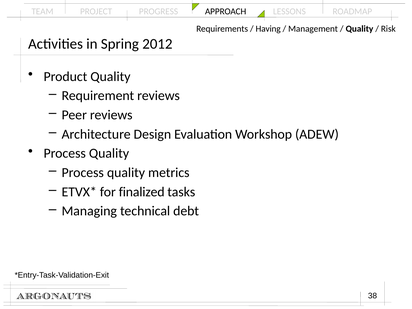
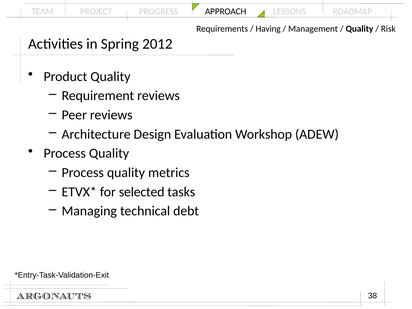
finalized: finalized -> selected
